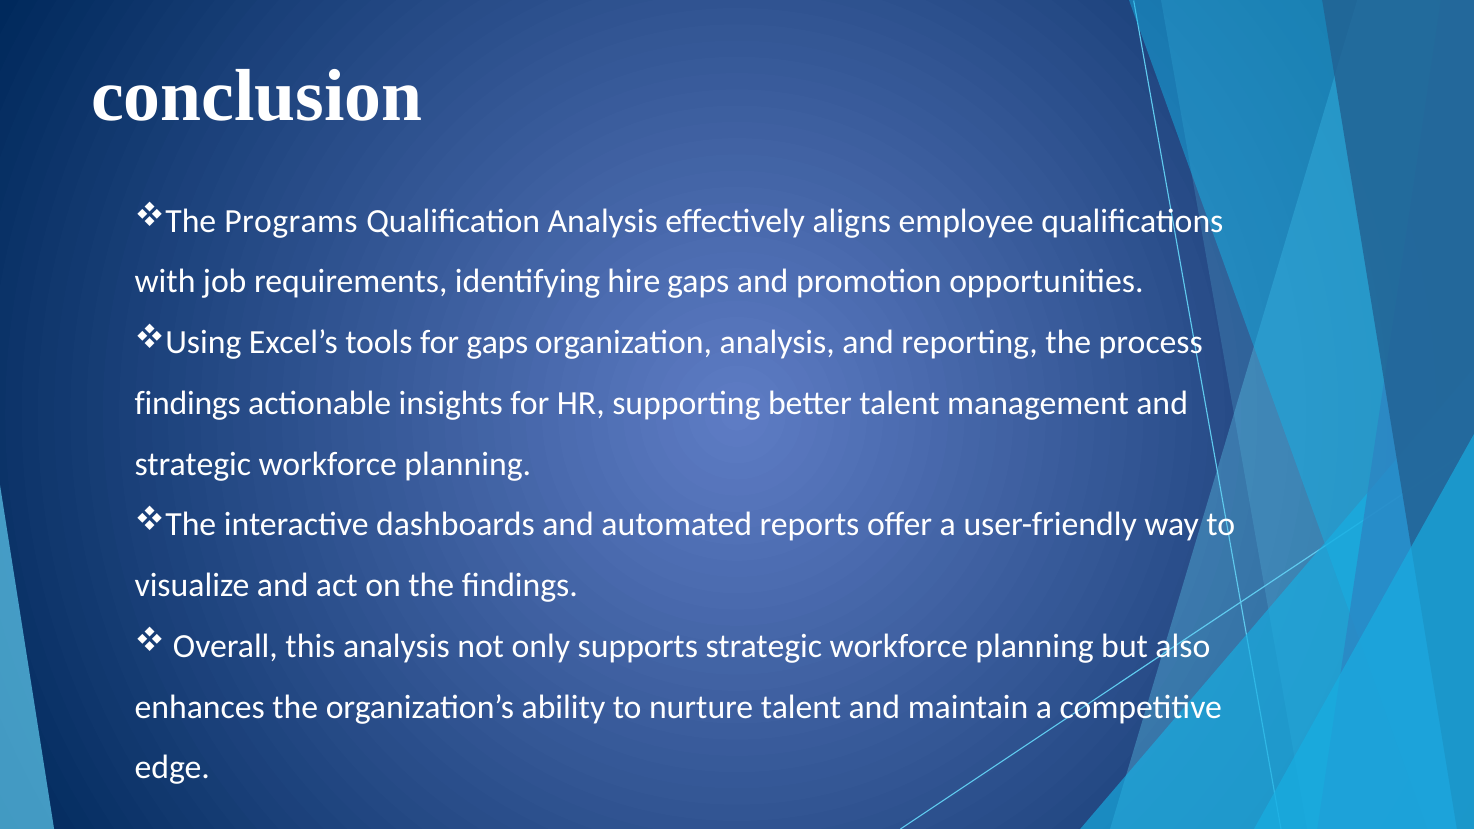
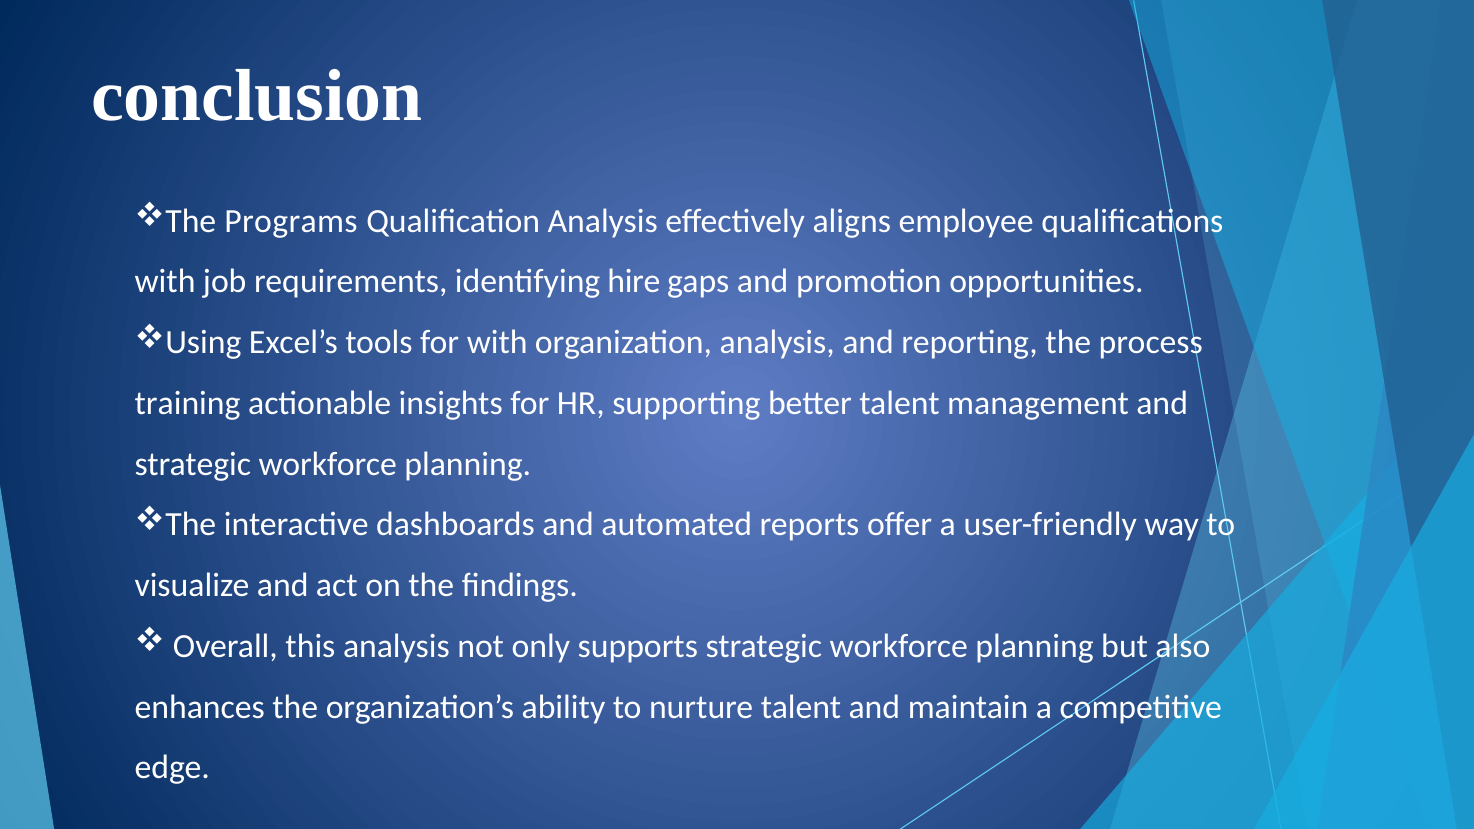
for gaps: gaps -> with
findings at (188, 403): findings -> training
